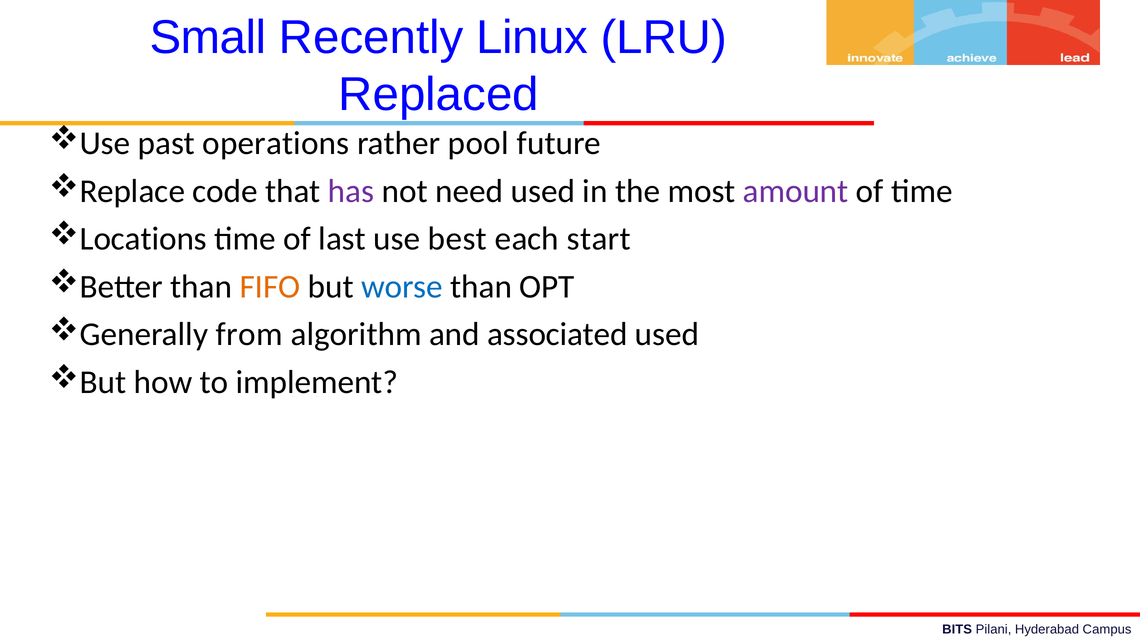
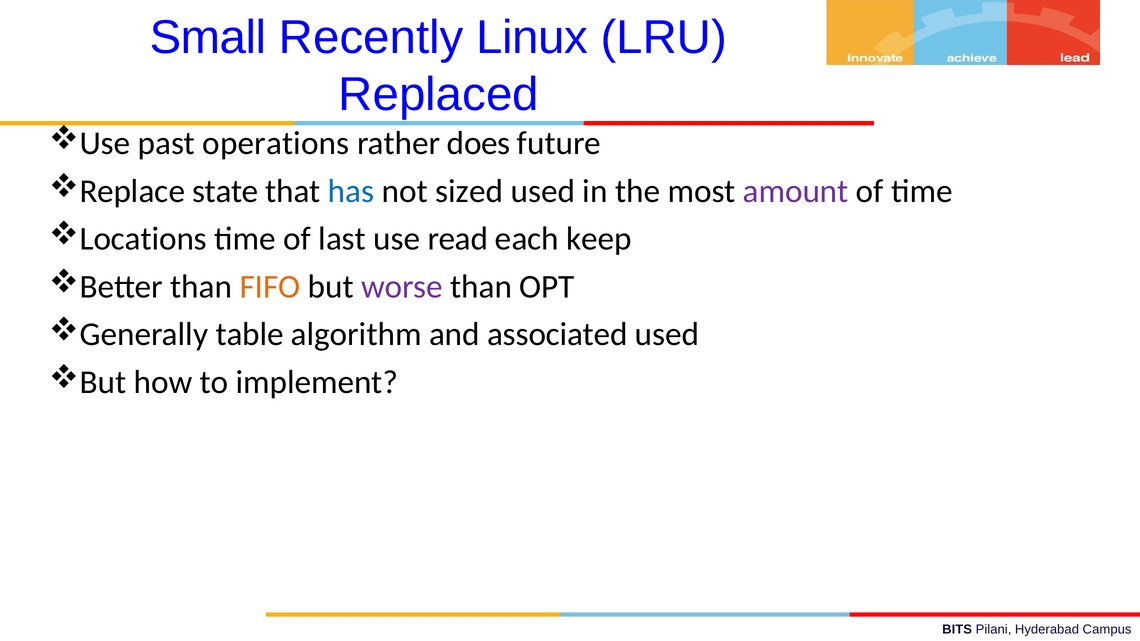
pool: pool -> does
code: code -> state
has colour: purple -> blue
need: need -> sized
best: best -> read
start: start -> keep
worse colour: blue -> purple
from: from -> table
